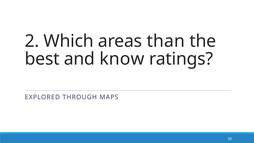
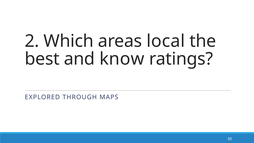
than: than -> local
